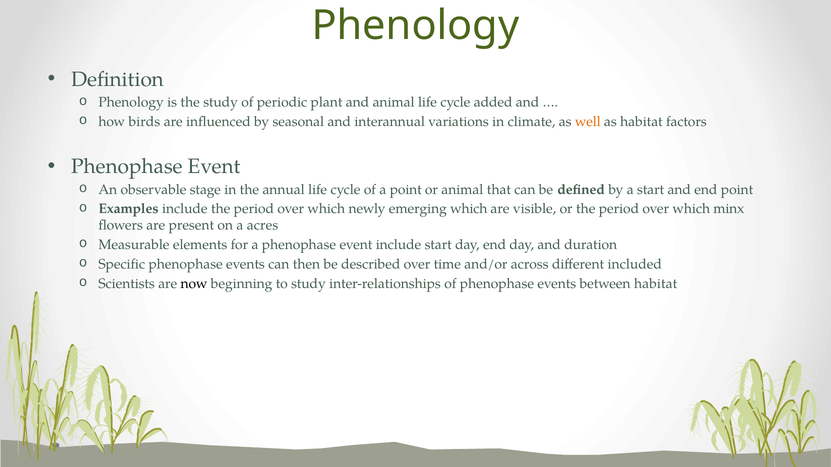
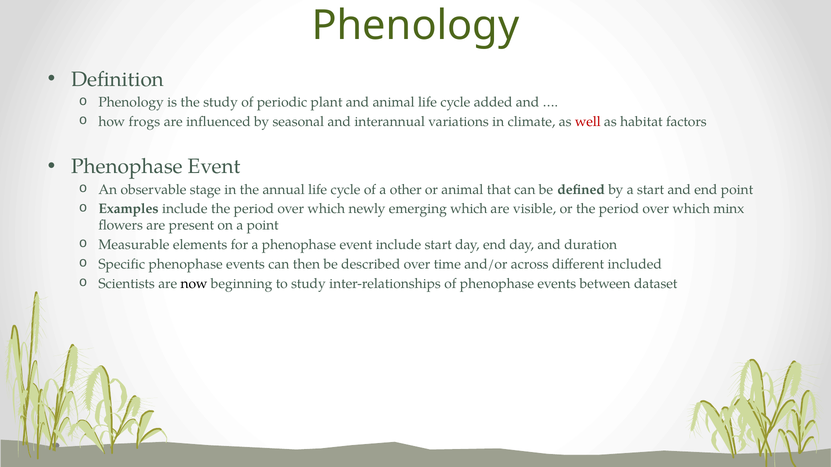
birds: birds -> frogs
well colour: orange -> red
a point: point -> other
a acres: acres -> point
between habitat: habitat -> dataset
